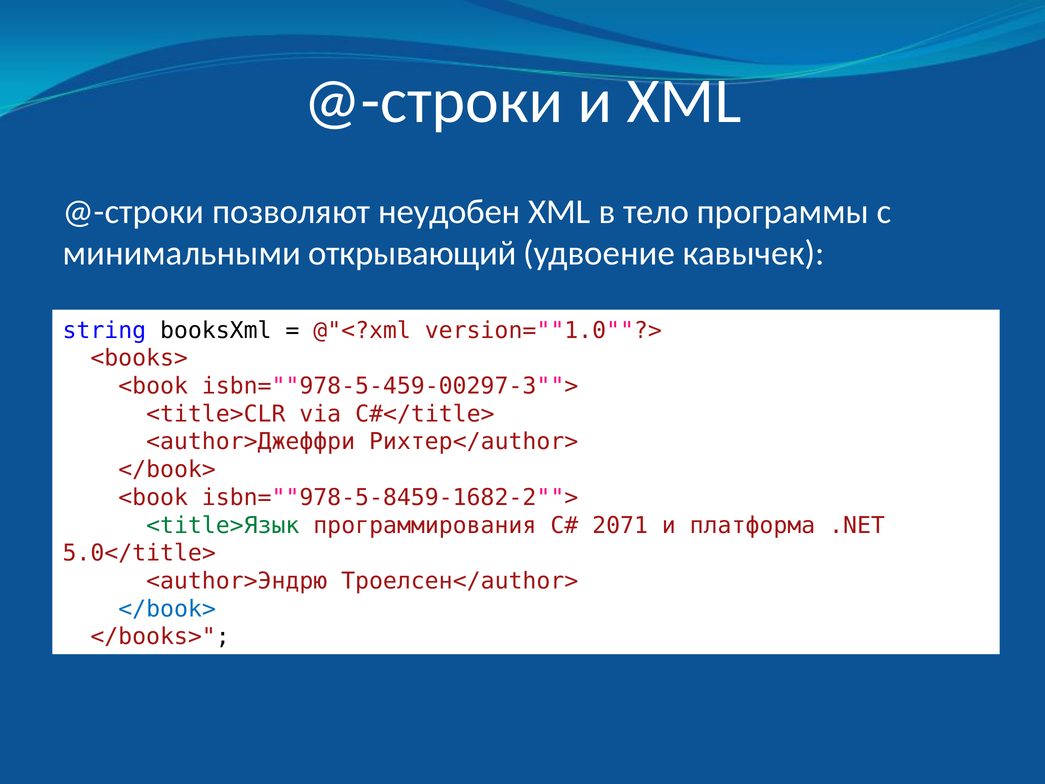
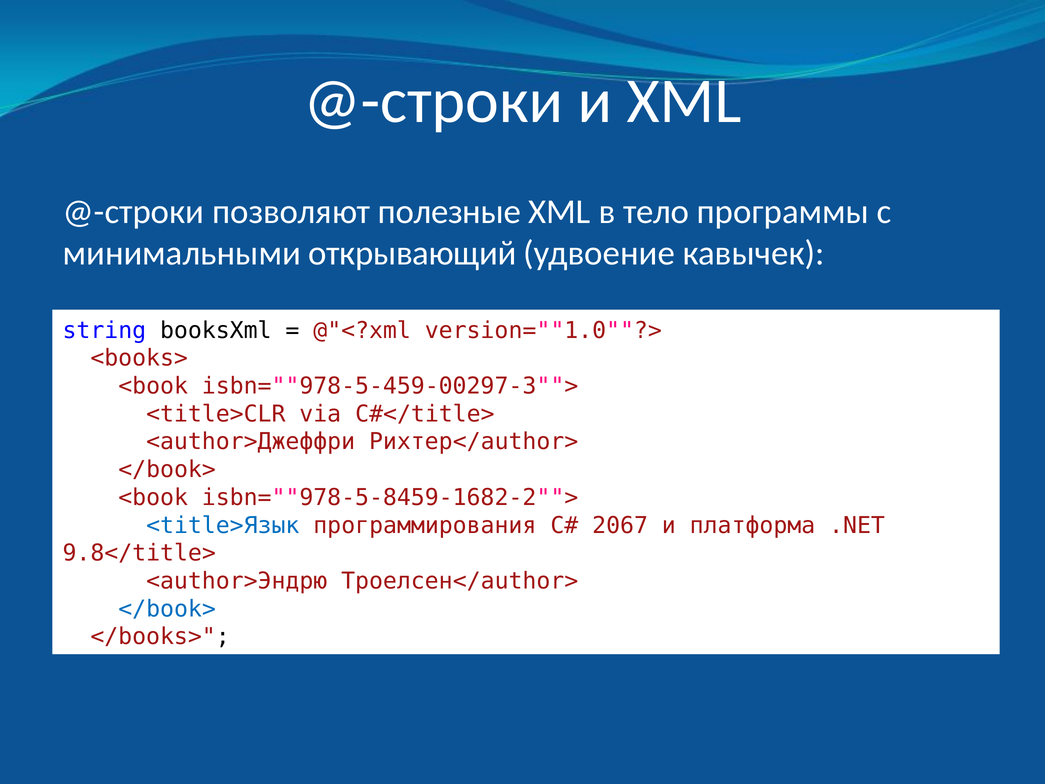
неудобен: неудобен -> полезные
<title>Язык colour: green -> blue
2071: 2071 -> 2067
5.0</title>: 5.0</title> -> 9.8</title>
